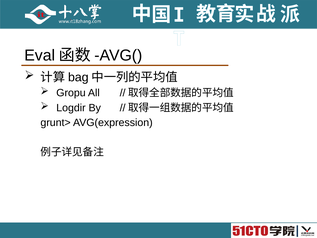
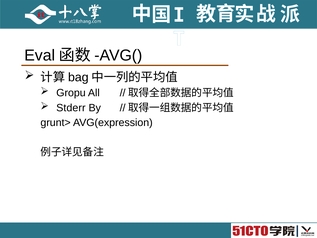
Logdir: Logdir -> Stderr
